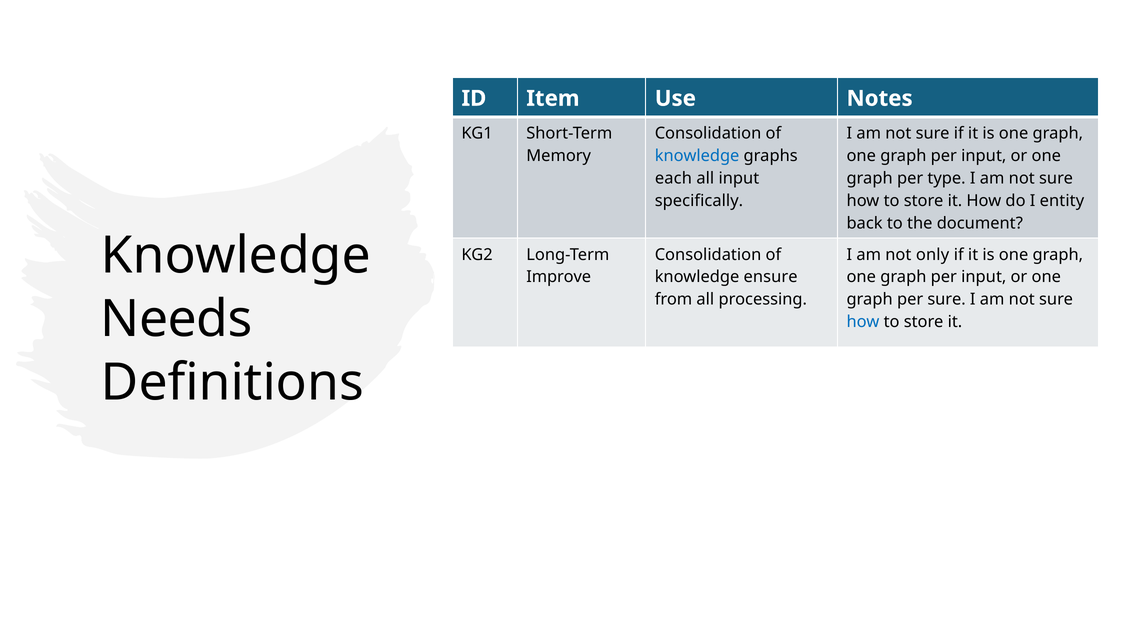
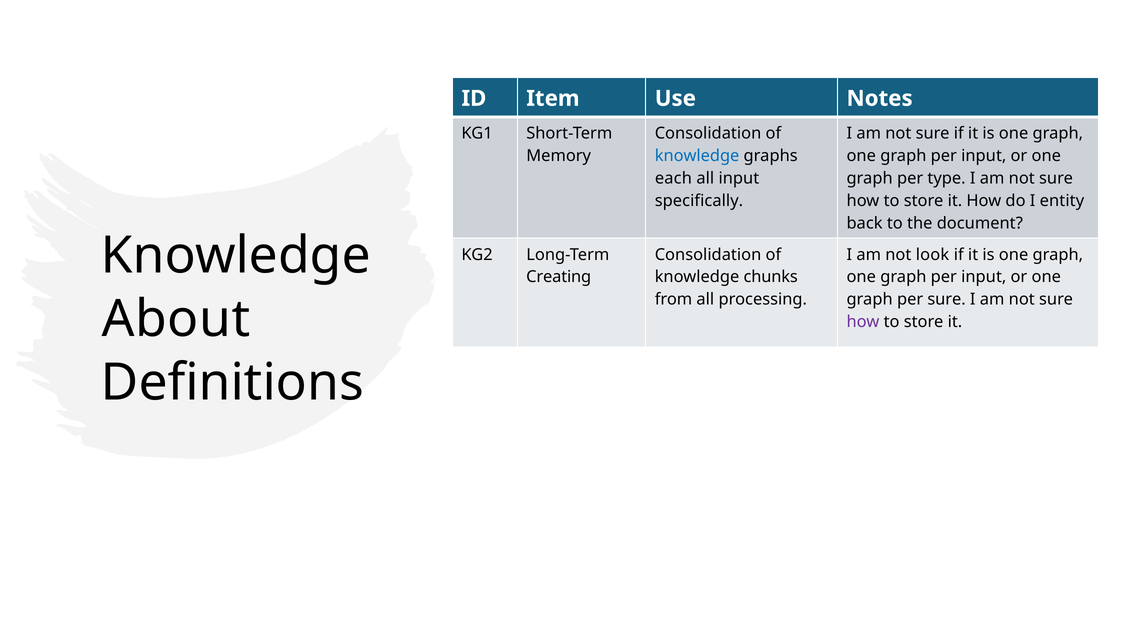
only: only -> look
Improve: Improve -> Creating
ensure: ensure -> chunks
Needs: Needs -> About
how at (863, 322) colour: blue -> purple
